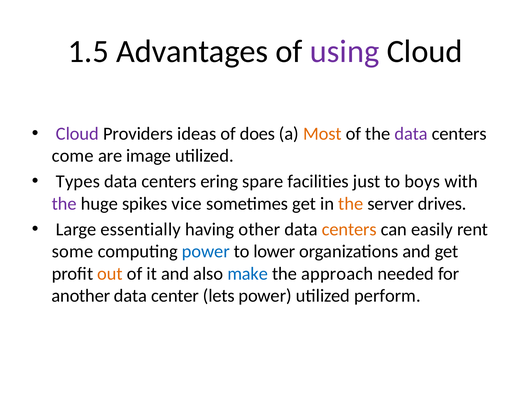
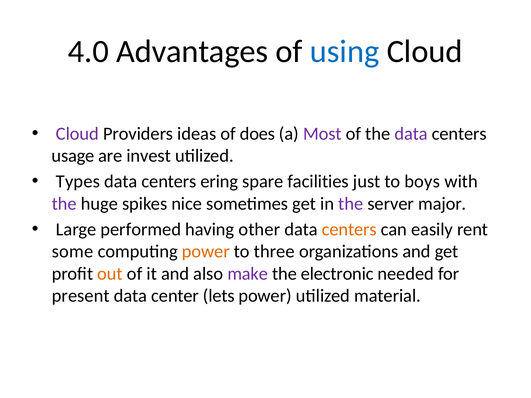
1.5: 1.5 -> 4.0
using colour: purple -> blue
Most colour: orange -> purple
come: come -> usage
image: image -> invest
vice: vice -> nice
the at (351, 204) colour: orange -> purple
drives: drives -> major
essentially: essentially -> performed
power at (206, 252) colour: blue -> orange
lower: lower -> three
make colour: blue -> purple
approach: approach -> electronic
another: another -> present
perform: perform -> material
